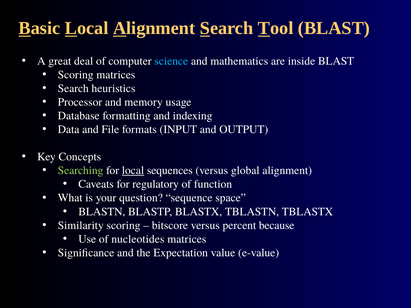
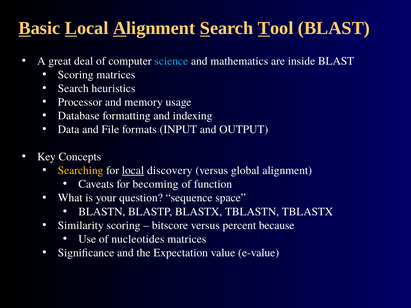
Searching colour: light green -> yellow
sequences: sequences -> discovery
regulatory: regulatory -> becoming
